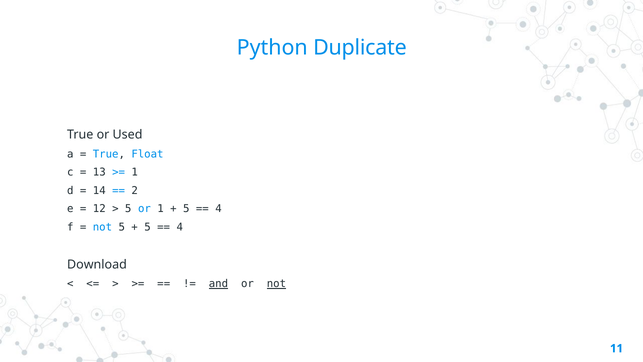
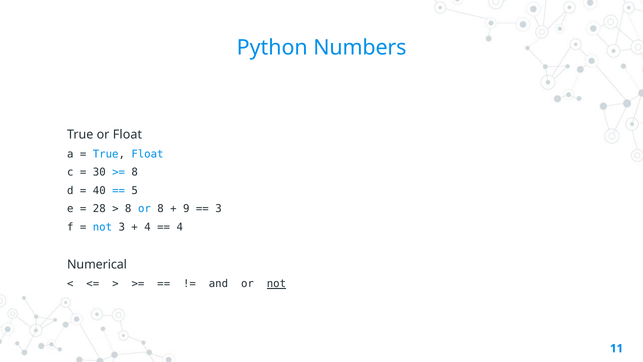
Duplicate: Duplicate -> Numbers
or Used: Used -> Float
13: 13 -> 30
1 at (135, 172): 1 -> 8
14: 14 -> 40
2: 2 -> 5
12: 12 -> 28
5 at (128, 209): 5 -> 8
or 1: 1 -> 8
5 at (186, 209): 5 -> 9
4 at (219, 209): 4 -> 3
not 5: 5 -> 3
5 at (148, 227): 5 -> 4
Download: Download -> Numerical
and underline: present -> none
